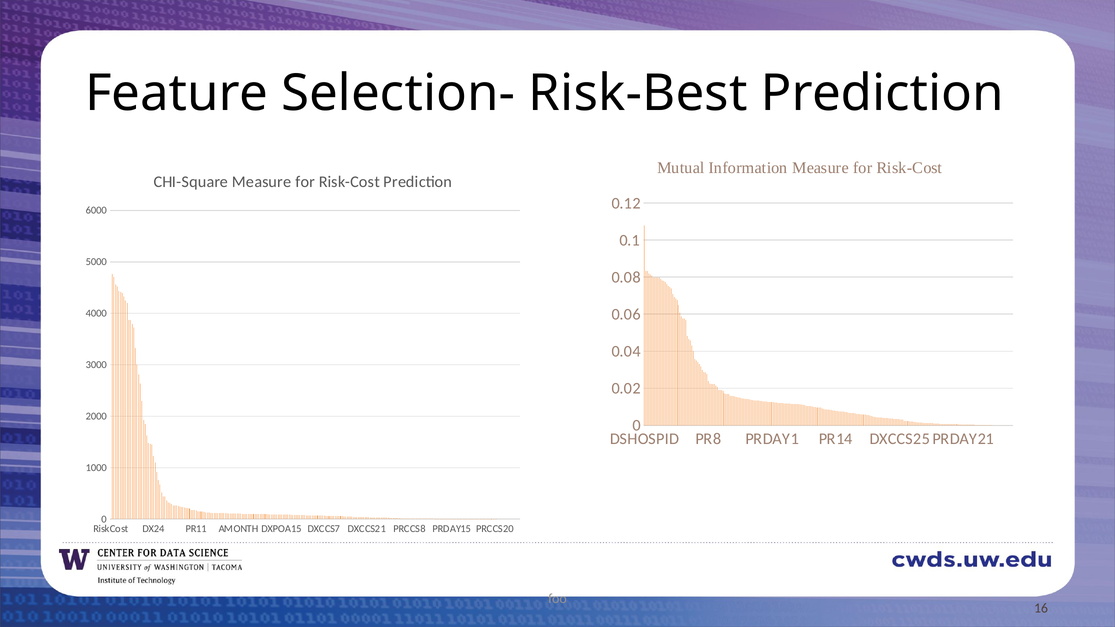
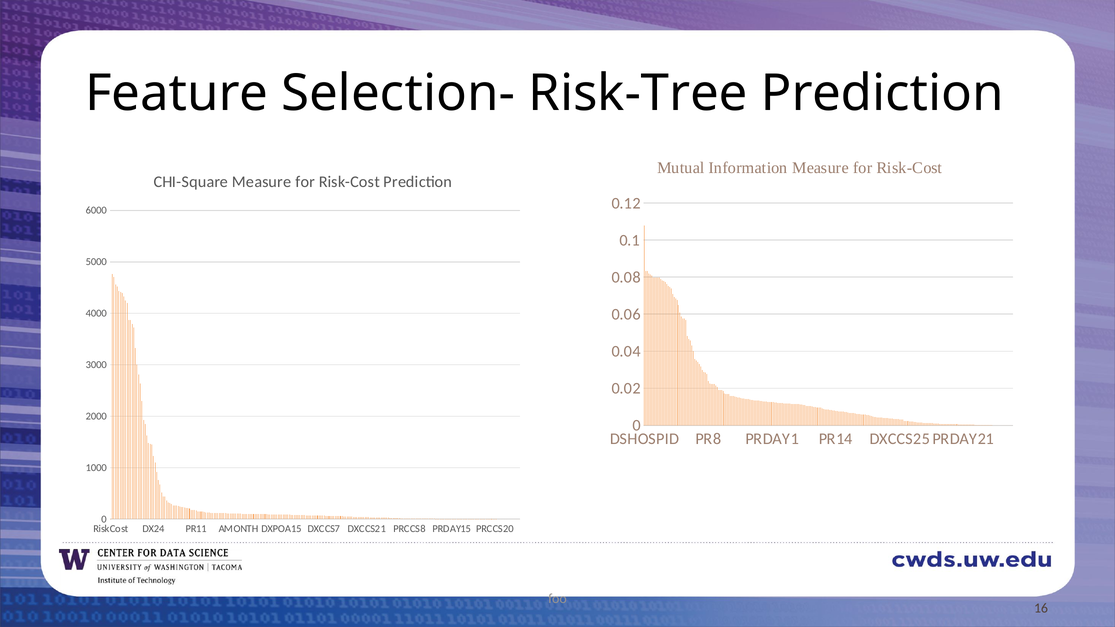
Risk-Best: Risk-Best -> Risk-Tree
